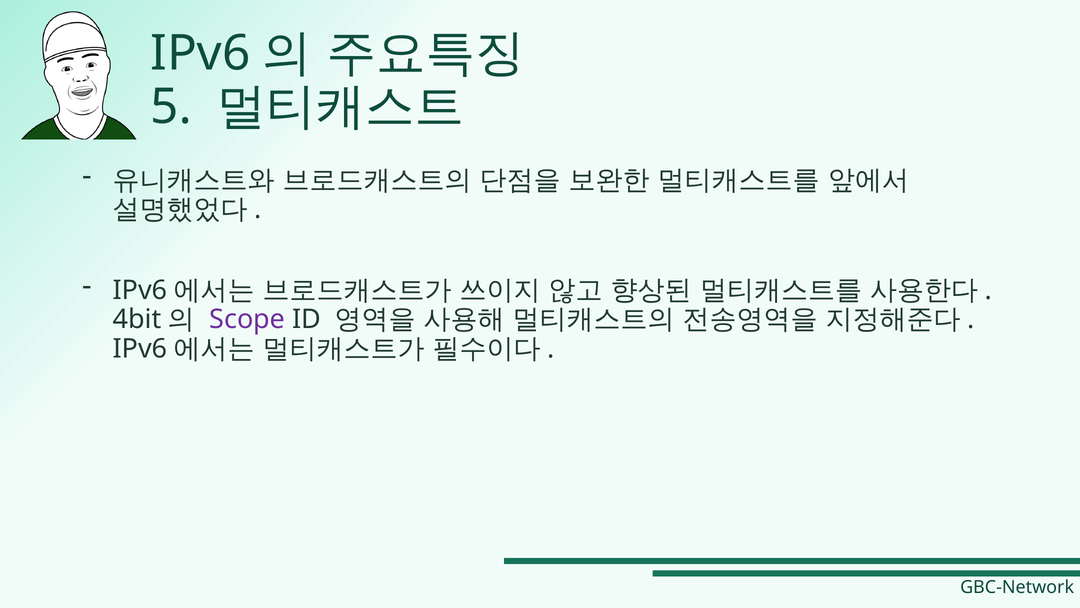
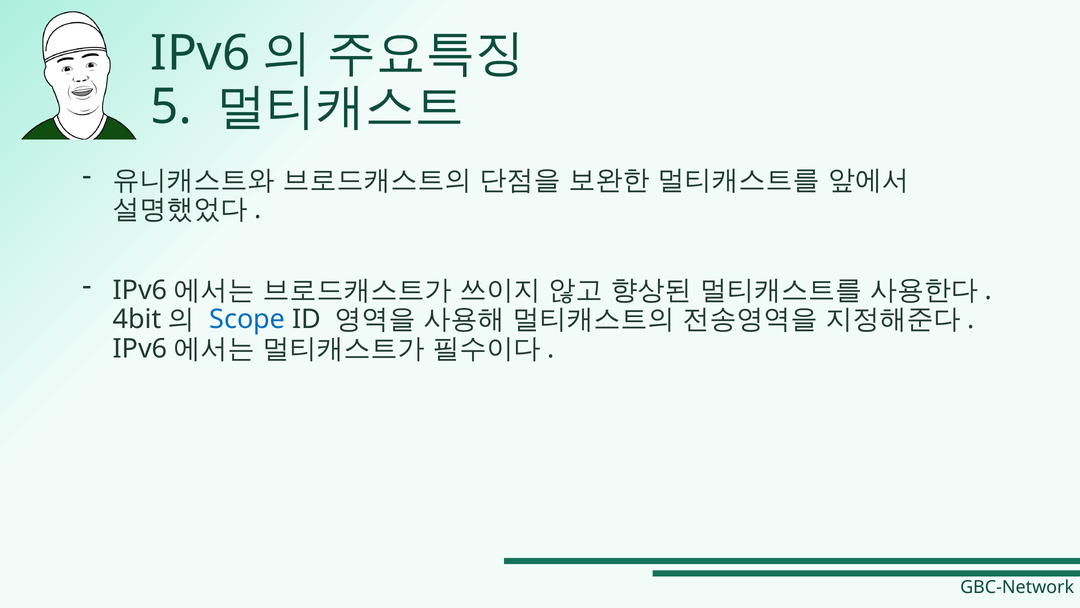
Scope colour: purple -> blue
